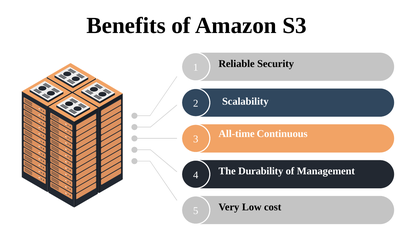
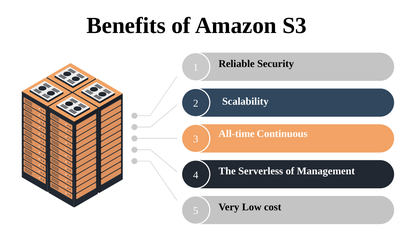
Durability: Durability -> Serverless
